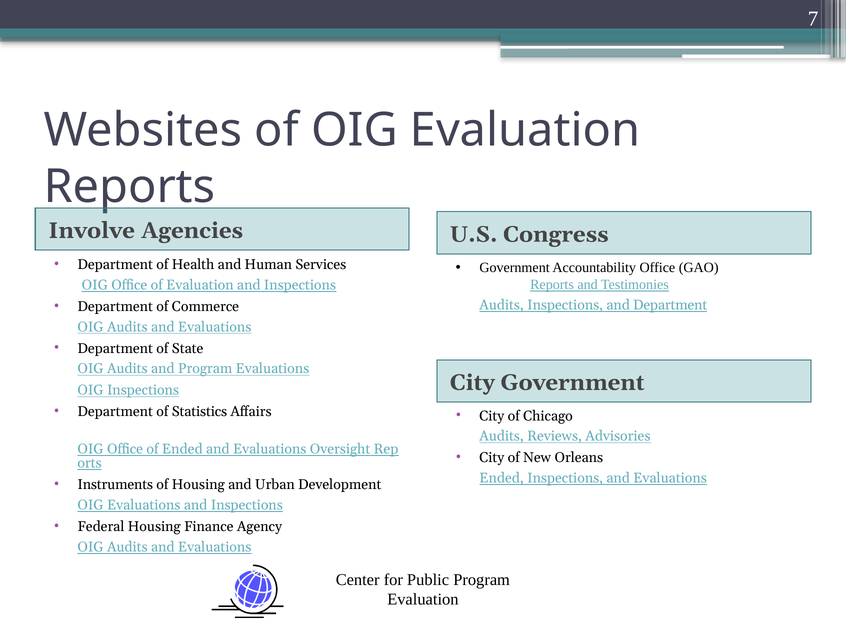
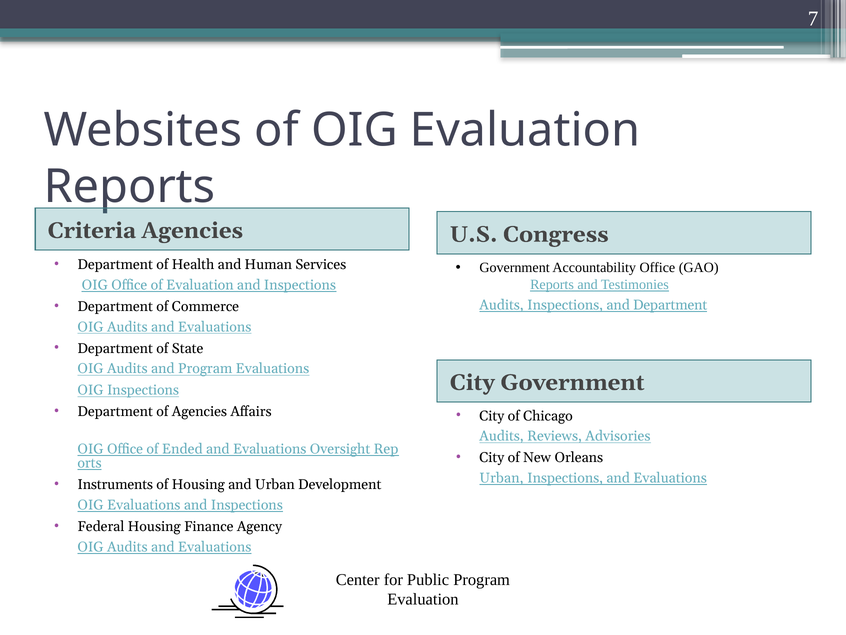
Involve: Involve -> Criteria
of Statistics: Statistics -> Agencies
Ended at (502, 478): Ended -> Urban
